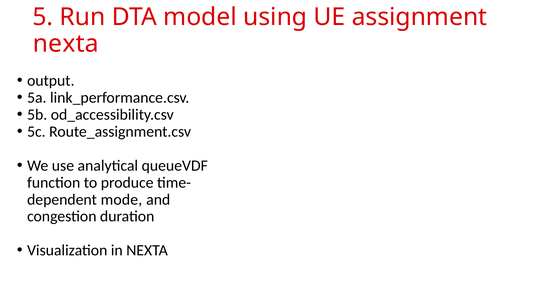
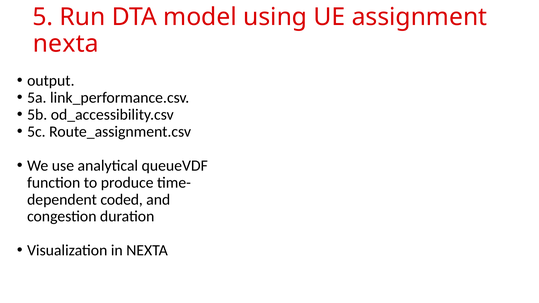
mode: mode -> coded
